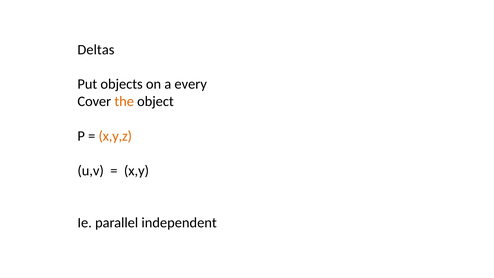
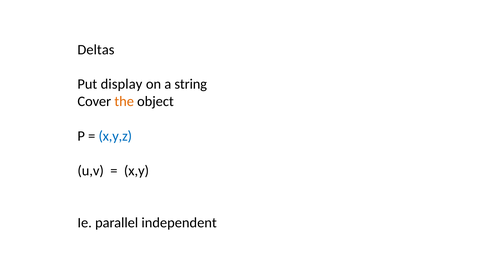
objects: objects -> display
every: every -> string
x,y,z colour: orange -> blue
